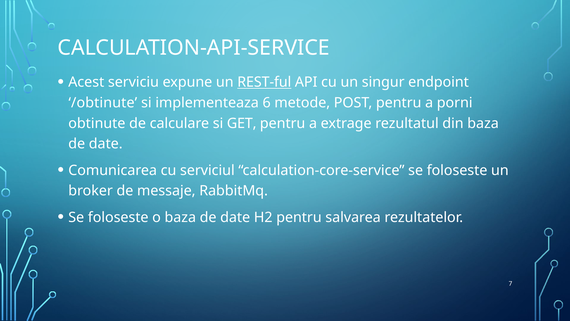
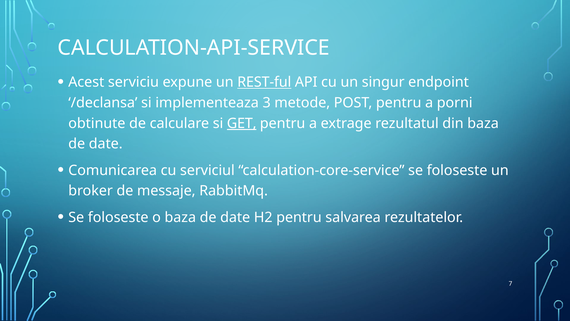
/obtinute: /obtinute -> /declansa
6: 6 -> 3
GET underline: none -> present
